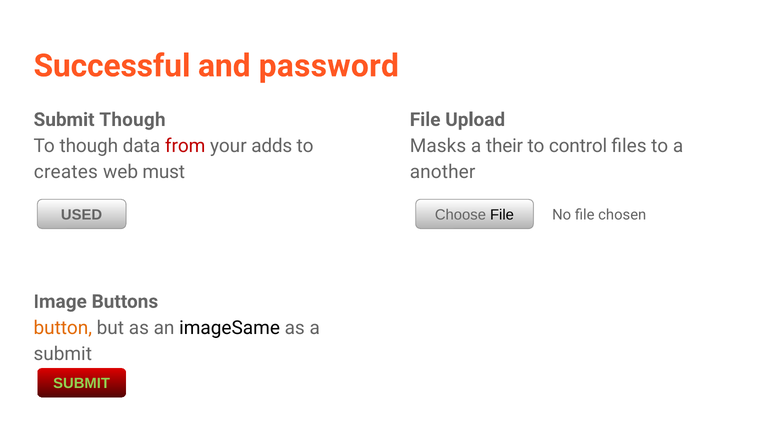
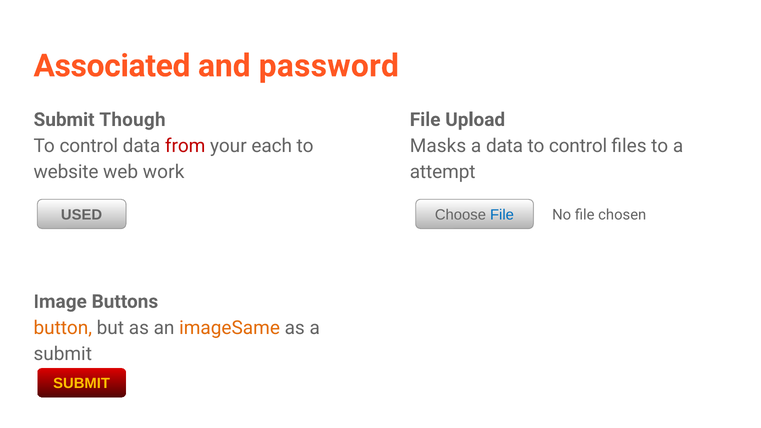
Successful: Successful -> Associated
though at (89, 146): though -> control
adds: adds -> each
a their: their -> data
creates: creates -> website
must: must -> work
another: another -> attempt
File at (502, 215) colour: black -> blue
imageSame colour: black -> orange
SUBMIT at (82, 384) colour: light green -> yellow
